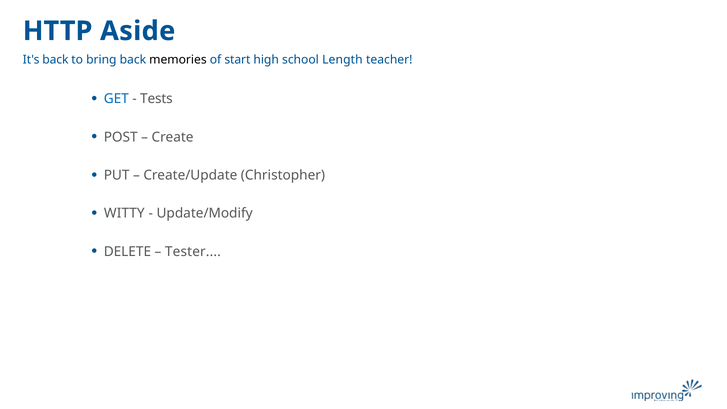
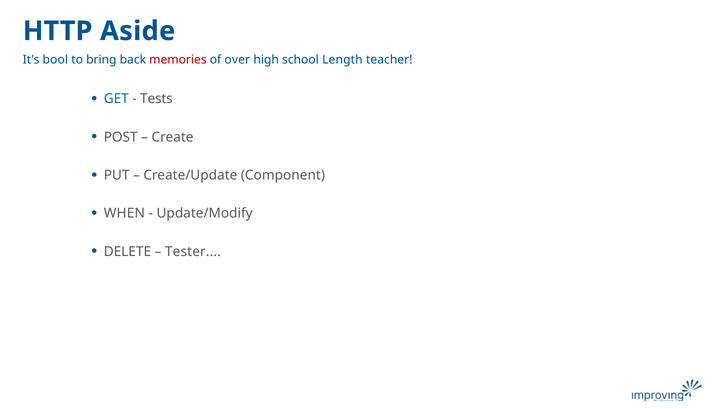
It's back: back -> bool
memories colour: black -> red
start: start -> over
Christopher: Christopher -> Component
WITTY: WITTY -> WHEN
